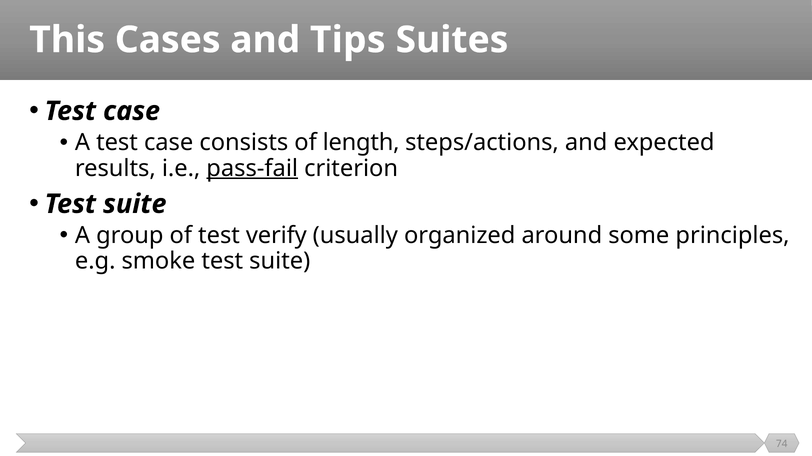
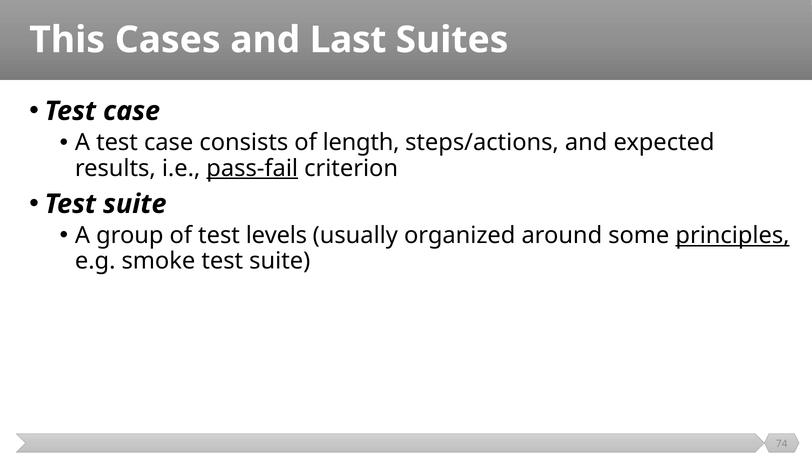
Tips: Tips -> Last
verify: verify -> levels
principles underline: none -> present
